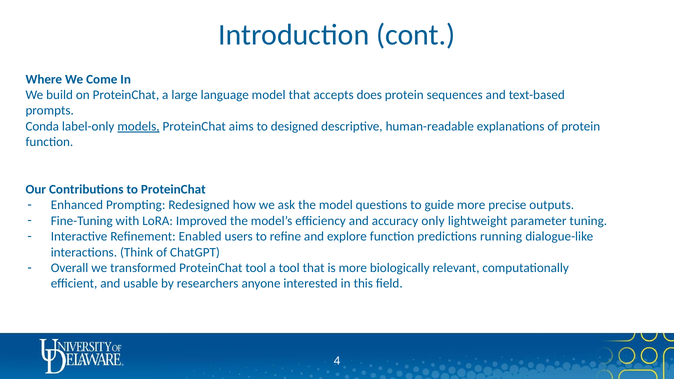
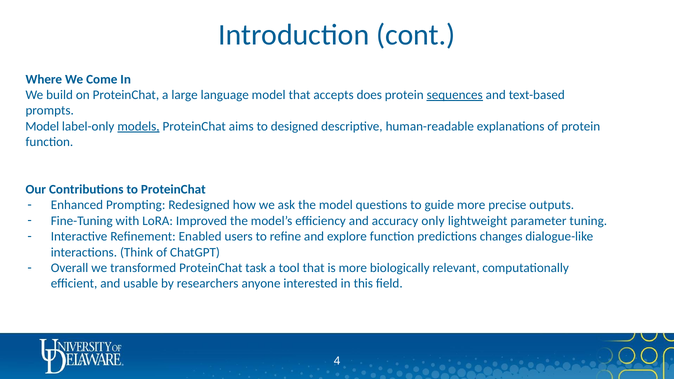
sequences underline: none -> present
Conda at (42, 126): Conda -> Model
running: running -> changes
ProteinChat tool: tool -> task
